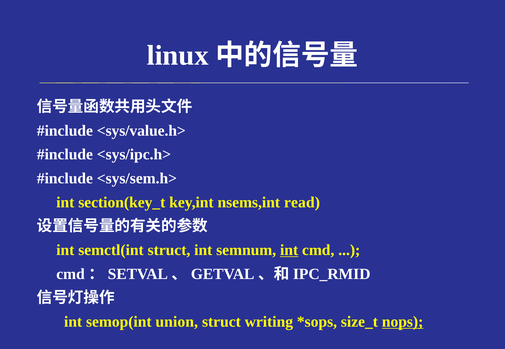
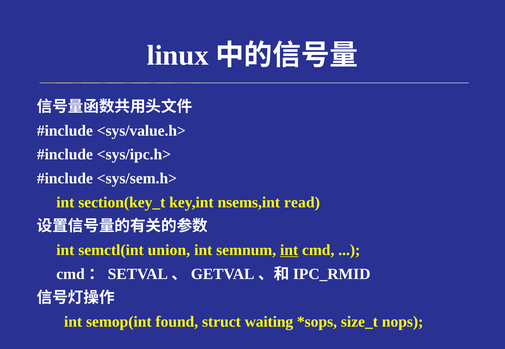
semctl(int struct: struct -> union
union: union -> found
writing: writing -> waiting
nops underline: present -> none
